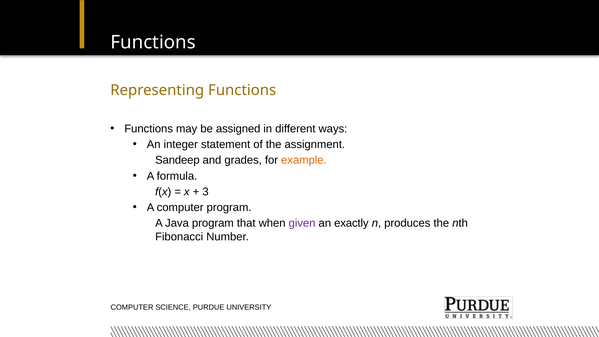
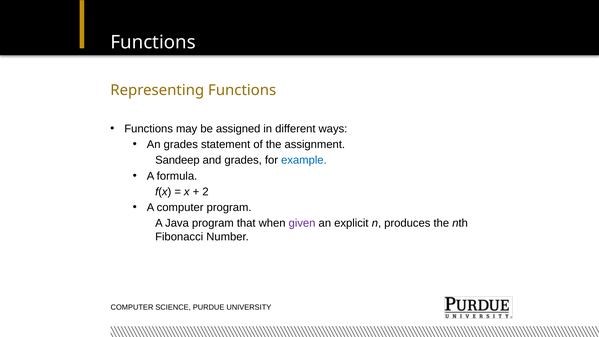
An integer: integer -> grades
example colour: orange -> blue
3: 3 -> 2
exactly: exactly -> explicit
